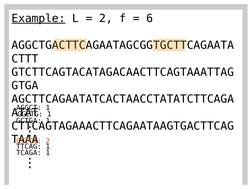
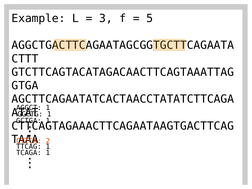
Example underline: present -> none
2 at (106, 18): 2 -> 3
6: 6 -> 5
